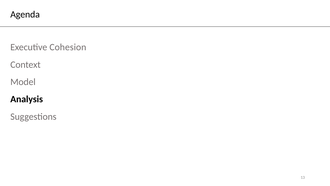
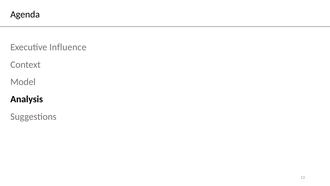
Cohesion: Cohesion -> Influence
